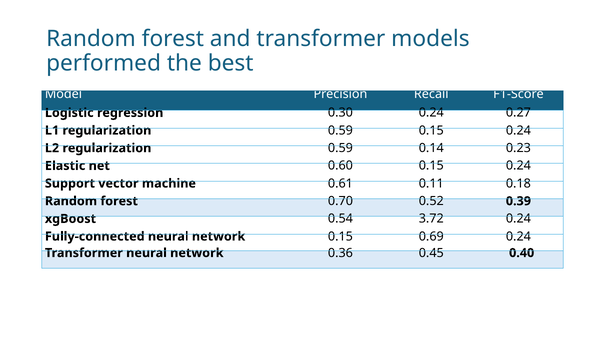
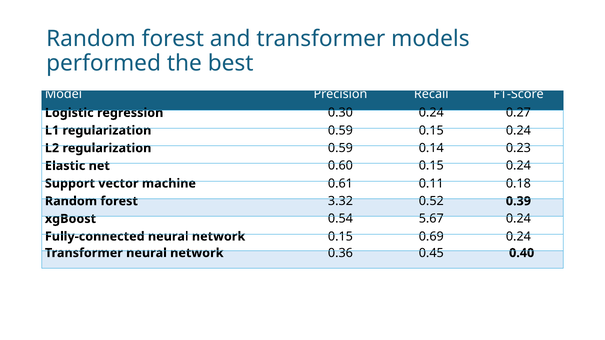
0.70: 0.70 -> 3.32
3.72: 3.72 -> 5.67
